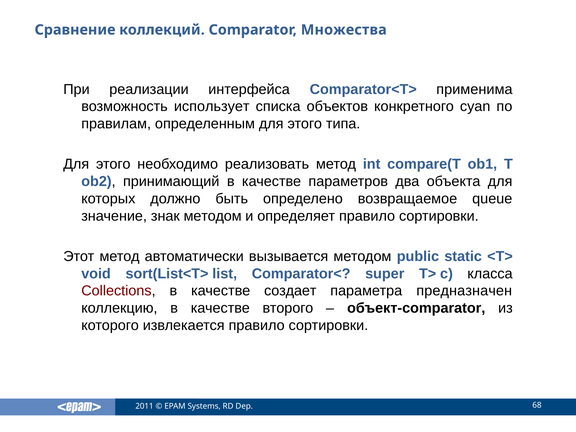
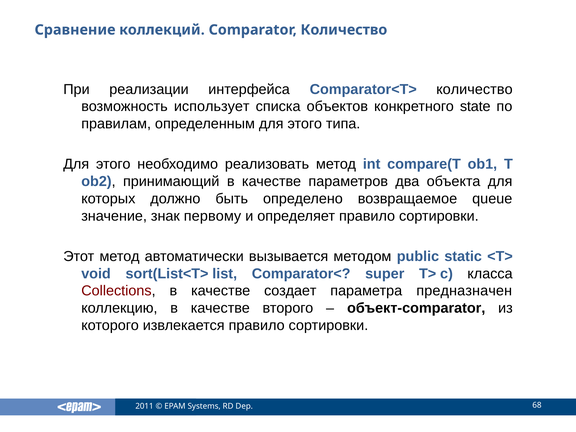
Comparator Множества: Множества -> Количество
Comparator<T> применима: применима -> количество
cyan: cyan -> state
знак методом: методом -> первому
